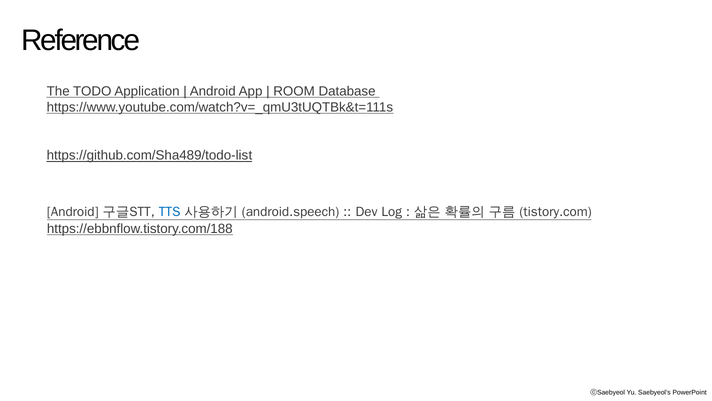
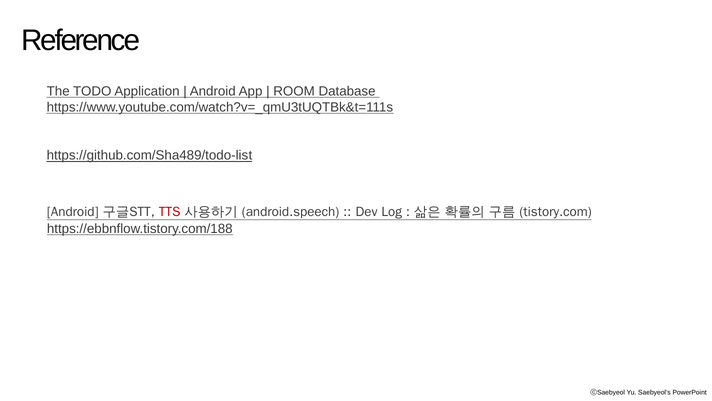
TTS colour: blue -> red
